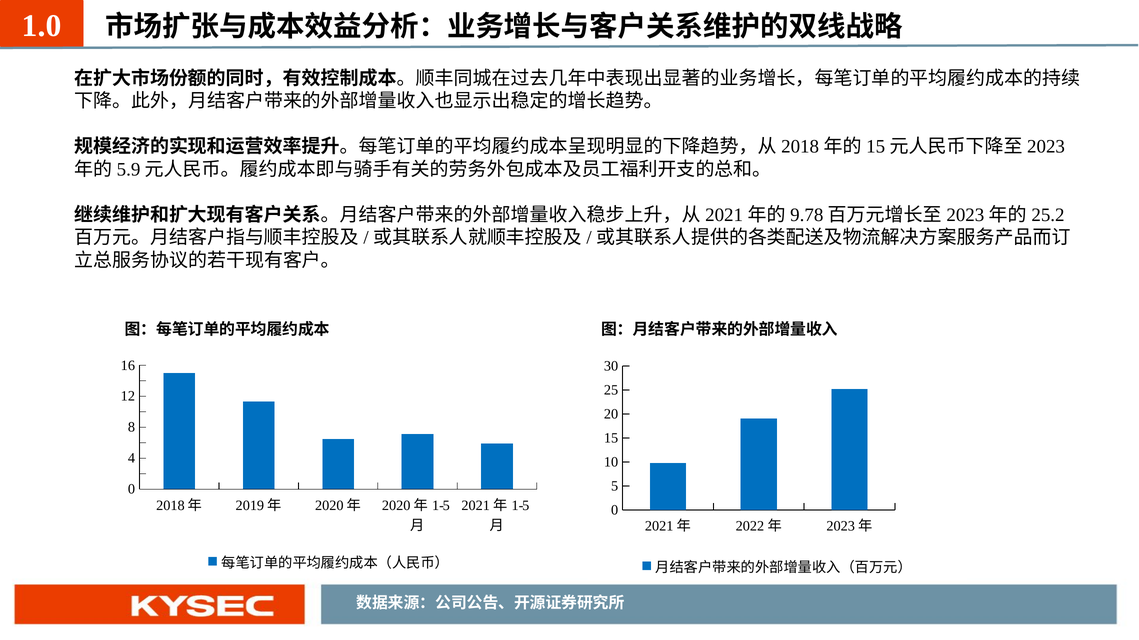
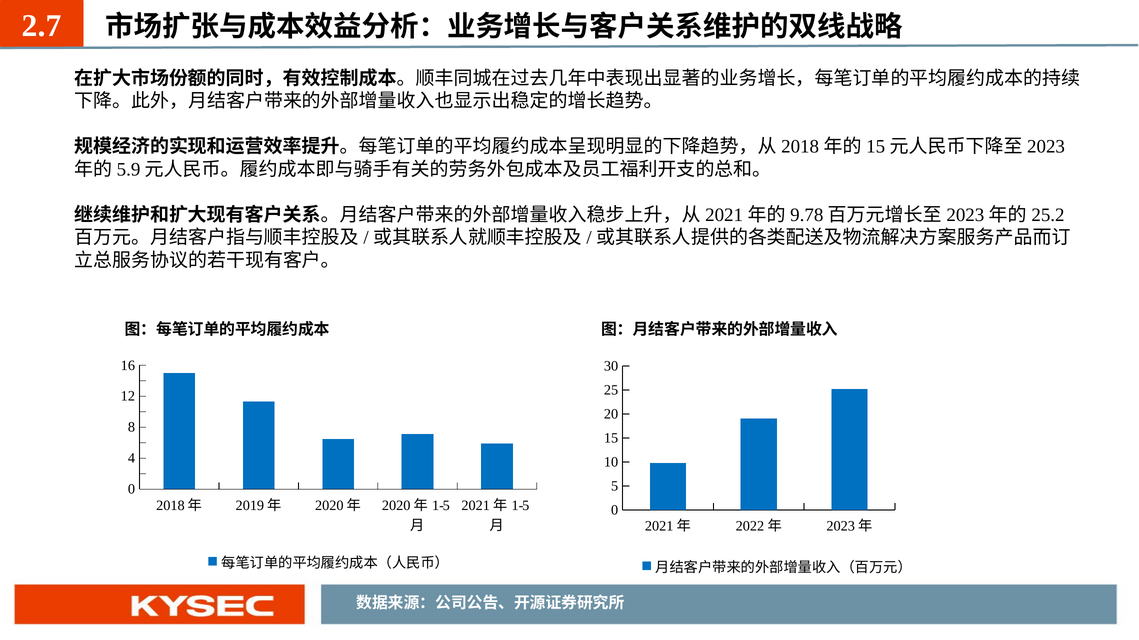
1.0: 1.0 -> 2.7
